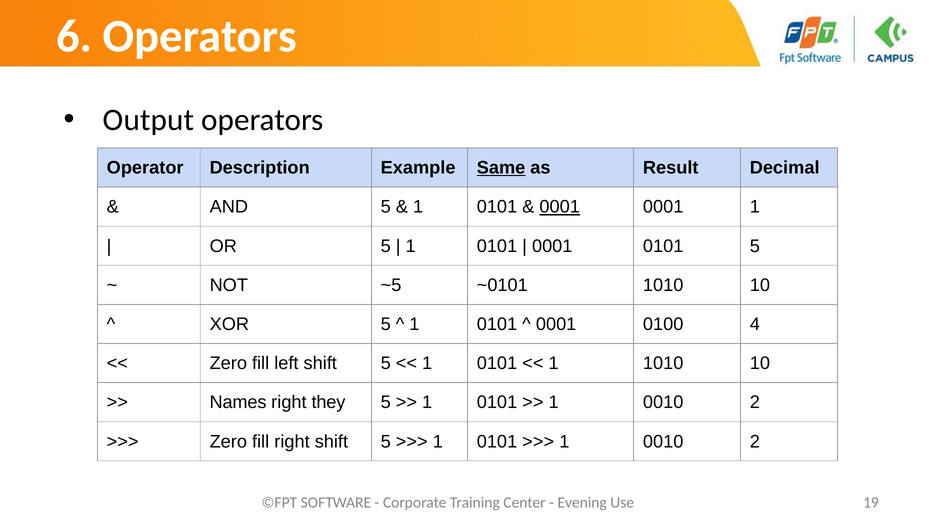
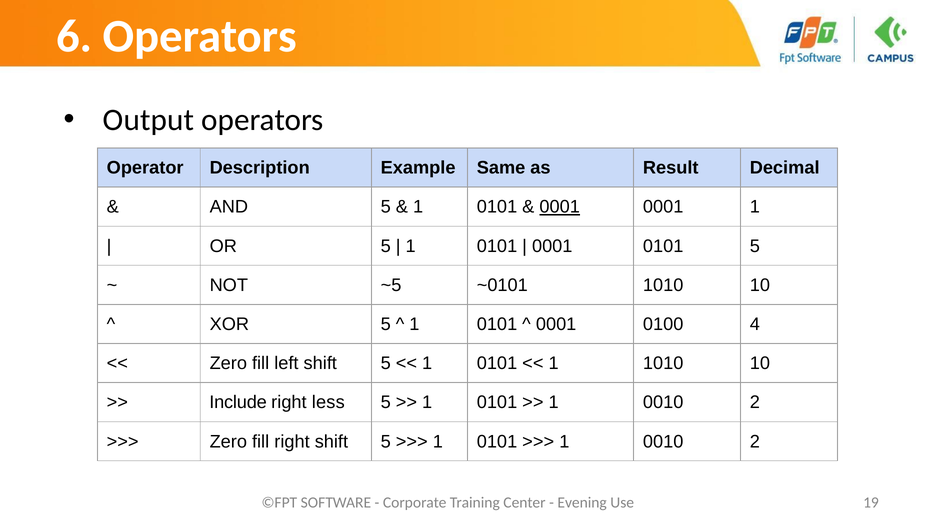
Same underline: present -> none
Names: Names -> Include
they: they -> less
